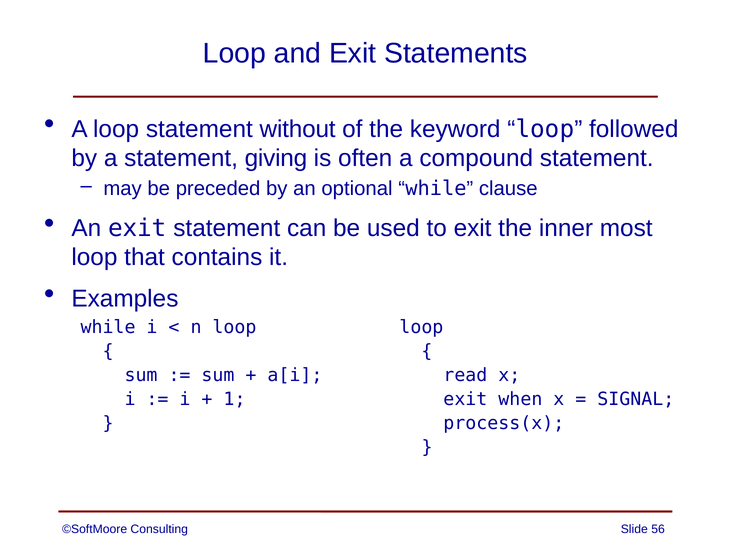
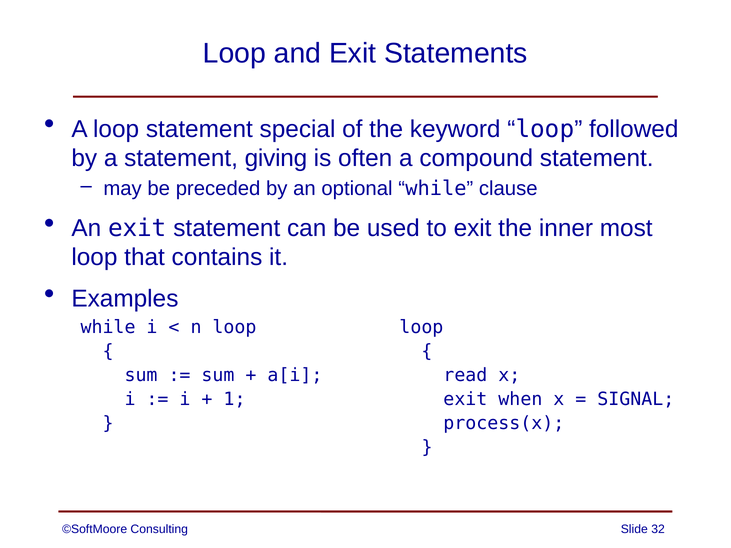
without: without -> special
56: 56 -> 32
